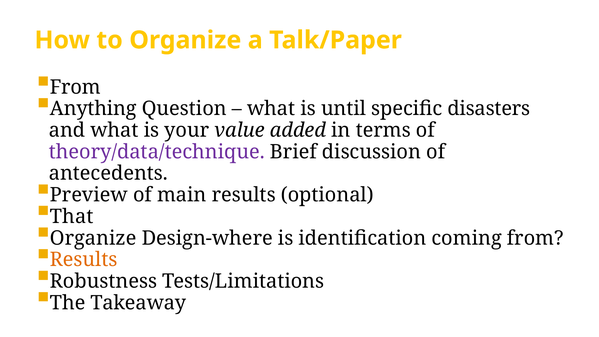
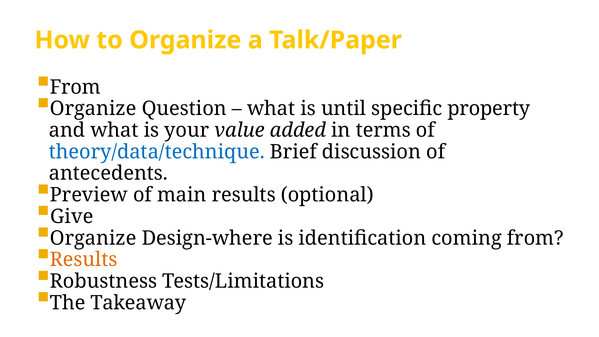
Anything at (93, 109): Anything -> Organize
disasters: disasters -> property
theory/data/technique colour: purple -> blue
That: That -> Give
